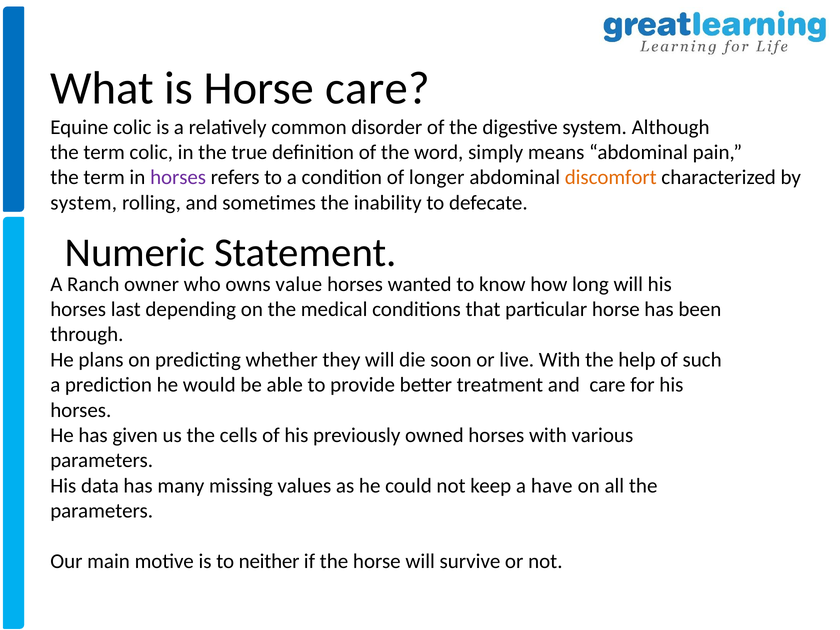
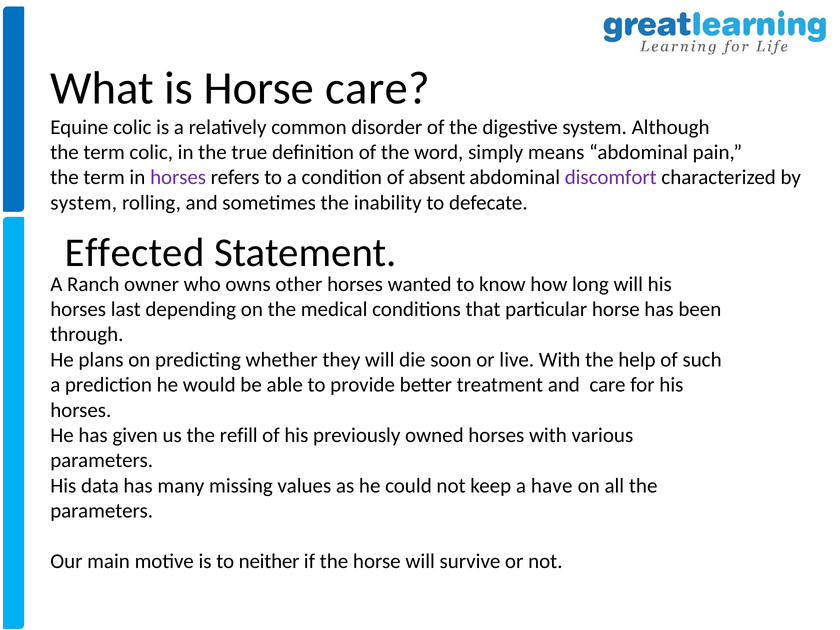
longer: longer -> absent
discomfort colour: orange -> purple
Numeric: Numeric -> Effected
value: value -> other
cells: cells -> refill
